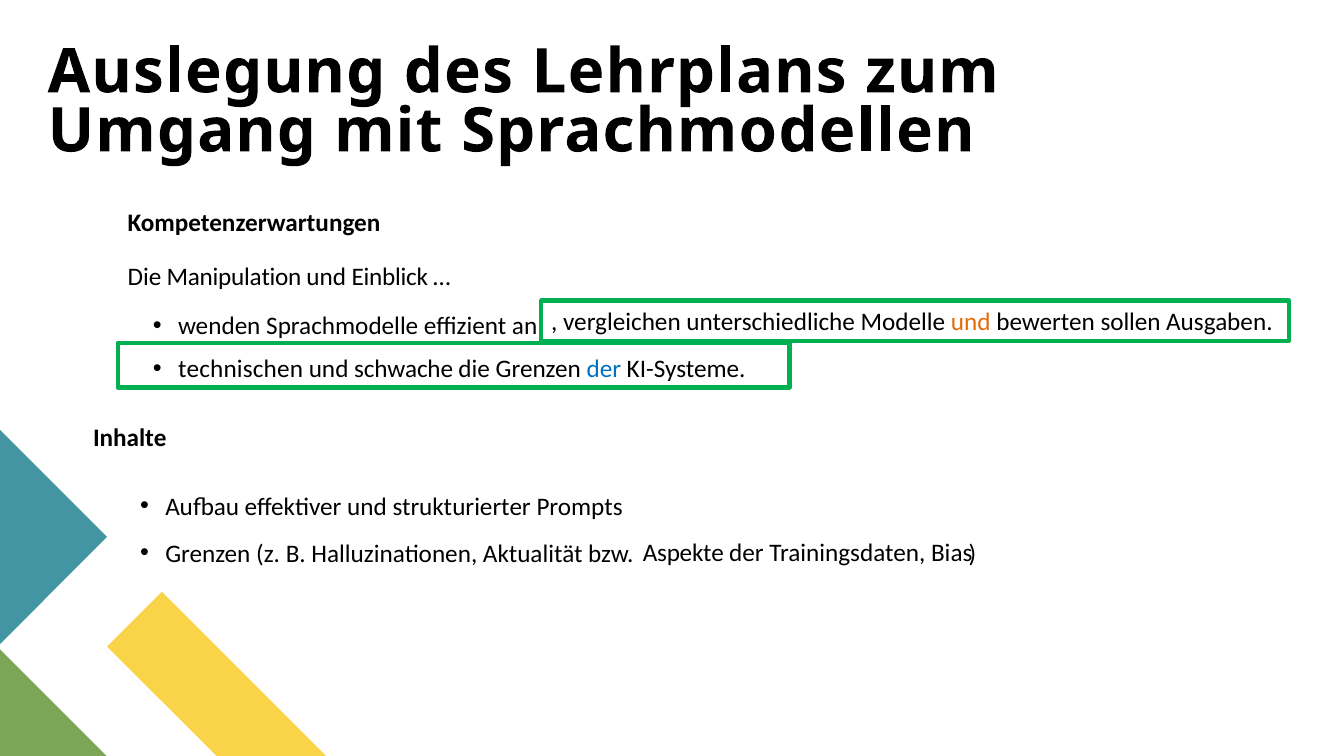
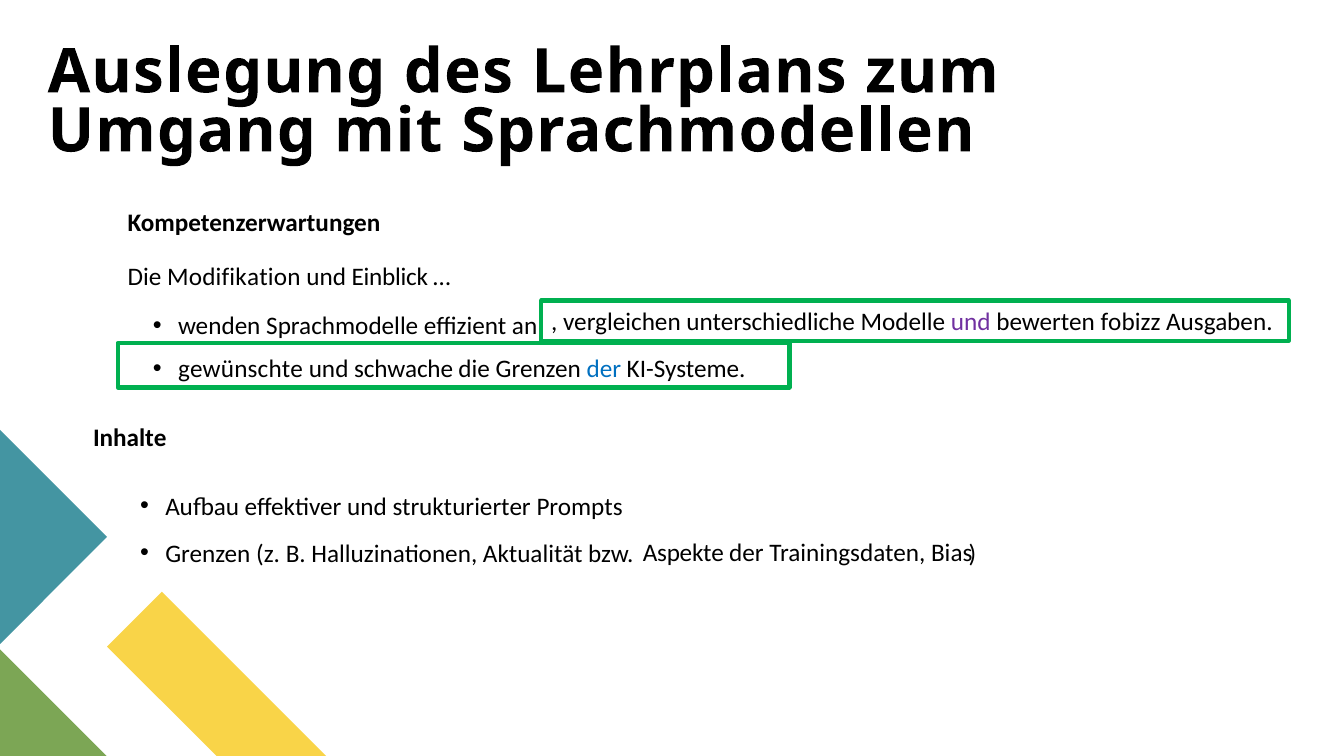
Manipulation: Manipulation -> Modifikation
und at (971, 322) colour: orange -> purple
sollen: sollen -> fobizz
technischen: technischen -> gewünschte
